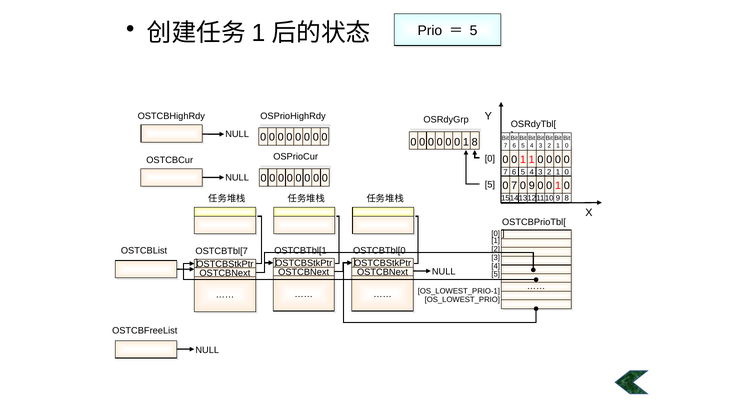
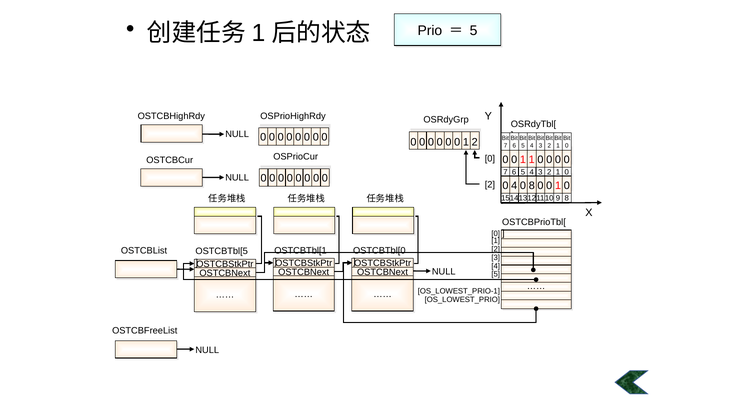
0 0 1 8: 8 -> 2
5 at (490, 185): 5 -> 2
0 7: 7 -> 4
0 9: 9 -> 8
OSTCBTbl[7: OSTCBTbl[7 -> OSTCBTbl[5
